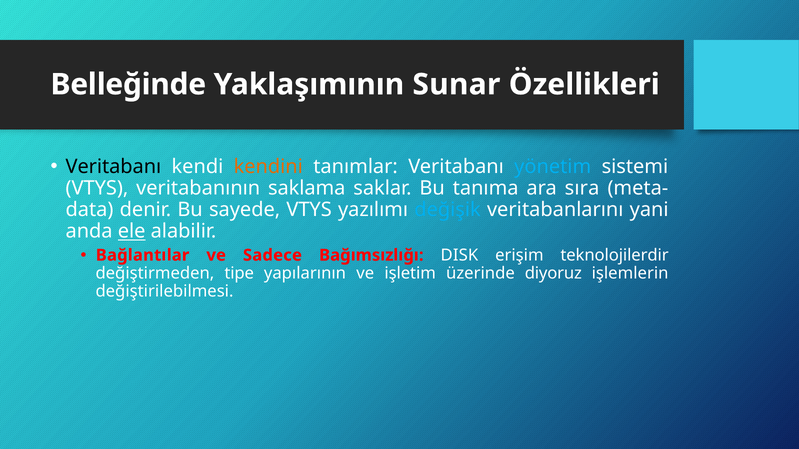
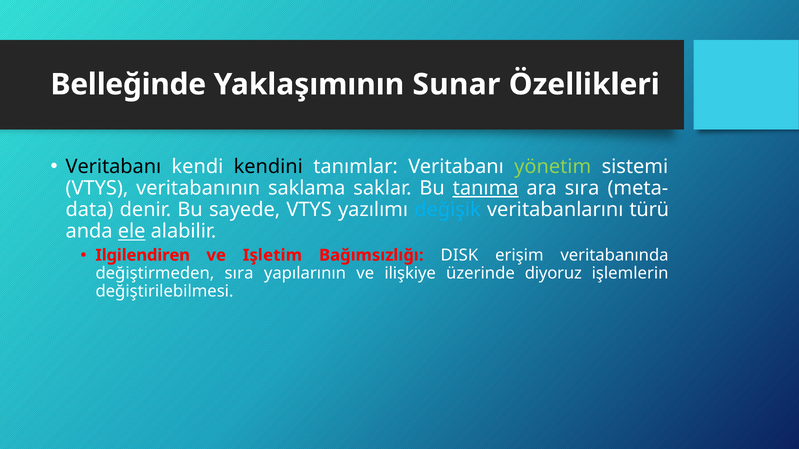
kendini colour: orange -> black
yönetim colour: light blue -> light green
tanıma underline: none -> present
yani: yani -> türü
Bağlantılar: Bağlantılar -> Ilgilendiren
Sadece: Sadece -> Işletim
teknolojilerdir: teknolojilerdir -> veritabanında
değiştirmeden tipe: tipe -> sıra
işletim: işletim -> ilişkiye
